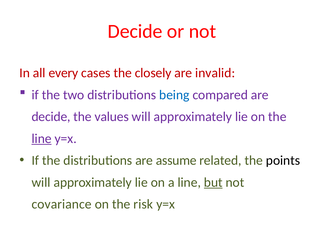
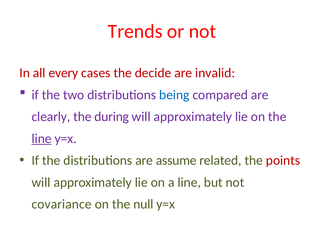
Decide at (135, 31): Decide -> Trends
closely: closely -> decide
decide at (51, 117): decide -> clearly
values: values -> during
points colour: black -> red
but underline: present -> none
risk: risk -> null
